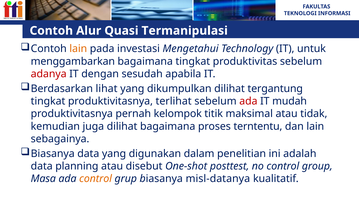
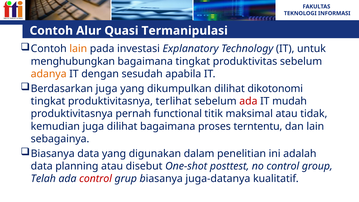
Mengetahui: Mengetahui -> Explanatory
menggambarkan: menggambarkan -> menghubungkan
adanya colour: red -> orange
Berdasarkan lihat: lihat -> juga
tergantung: tergantung -> dikotonomi
kelompok: kelompok -> functional
Masa: Masa -> Telah
control at (96, 179) colour: orange -> red
misl-datanya: misl-datanya -> juga-datanya
